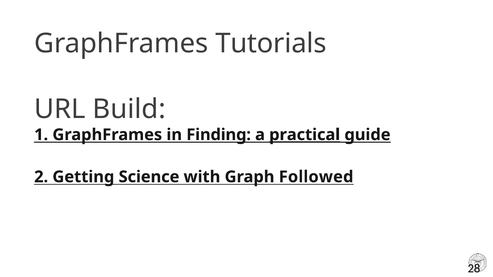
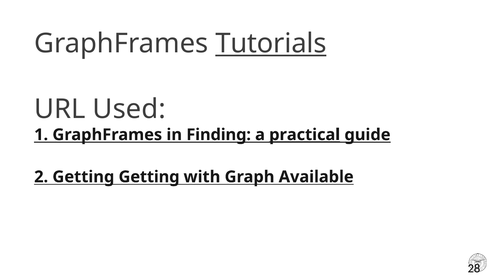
Tutorials underline: none -> present
Build: Build -> Used
Getting Science: Science -> Getting
Followed: Followed -> Available
